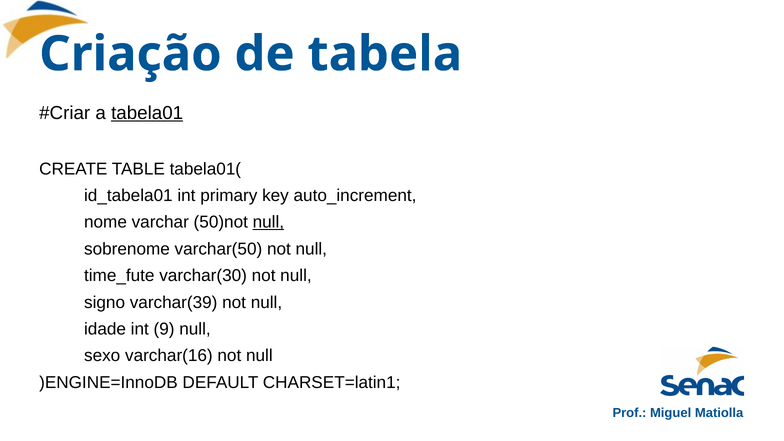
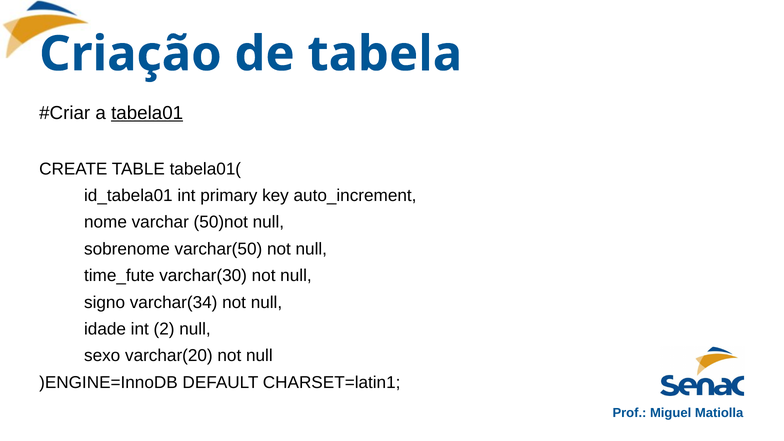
null at (268, 222) underline: present -> none
varchar(39: varchar(39 -> varchar(34
9: 9 -> 2
varchar(16: varchar(16 -> varchar(20
